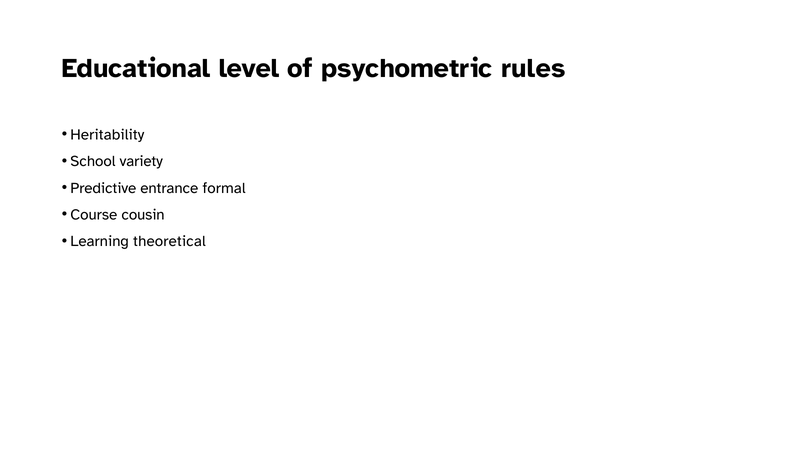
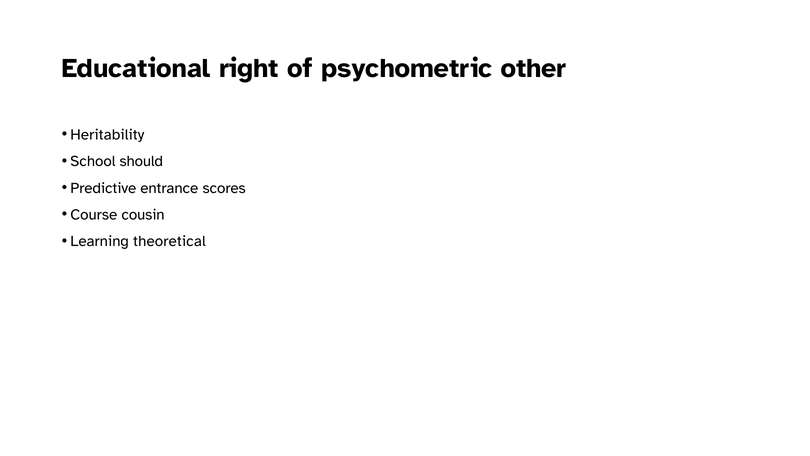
level: level -> right
rules: rules -> other
variety: variety -> should
formal: formal -> scores
